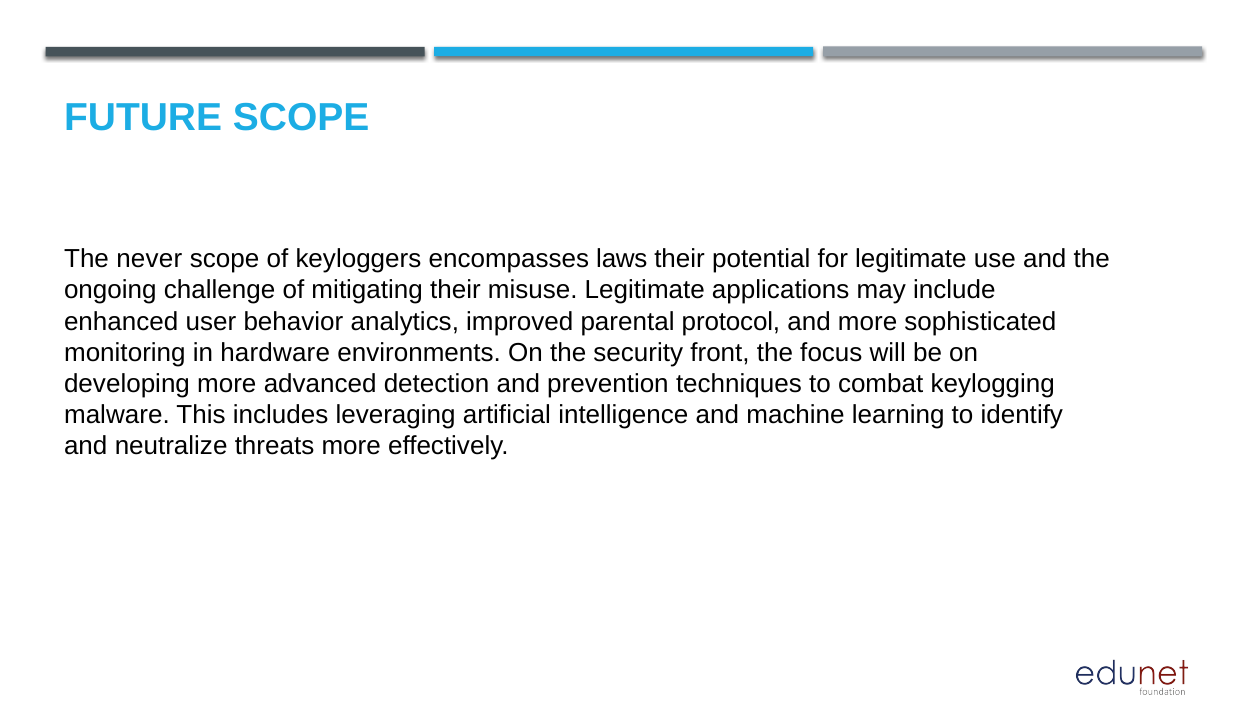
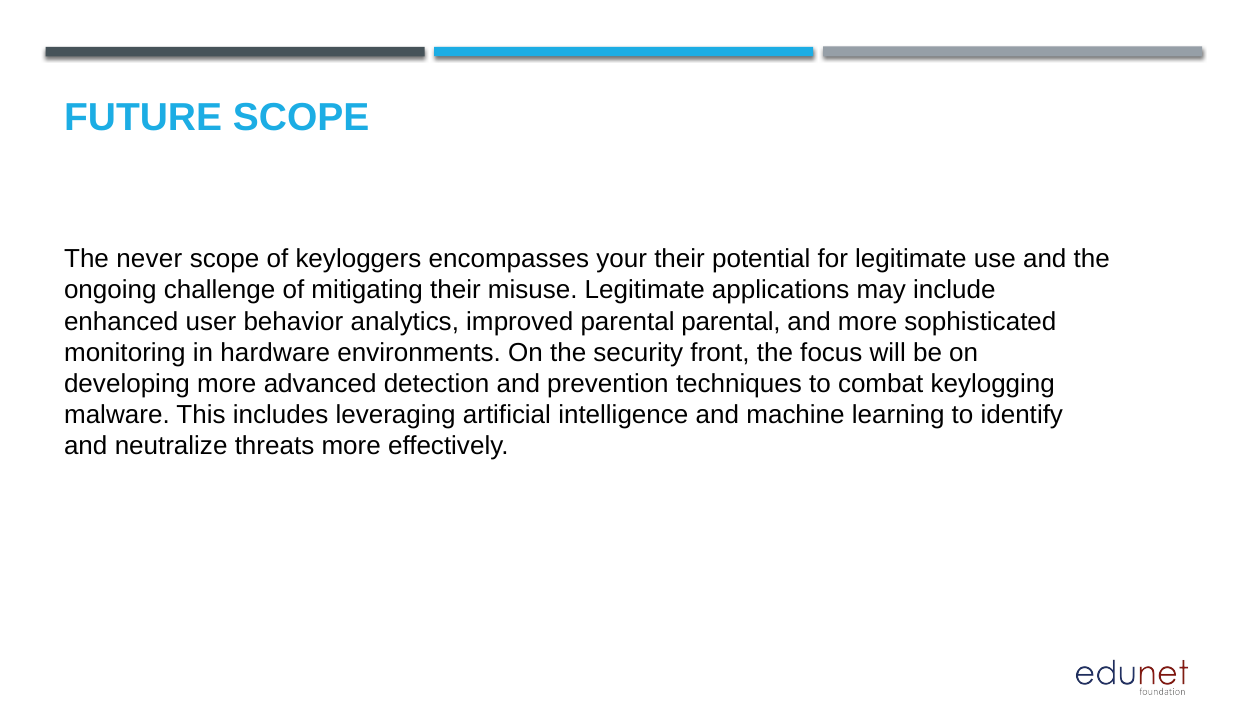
laws: laws -> your
parental protocol: protocol -> parental
